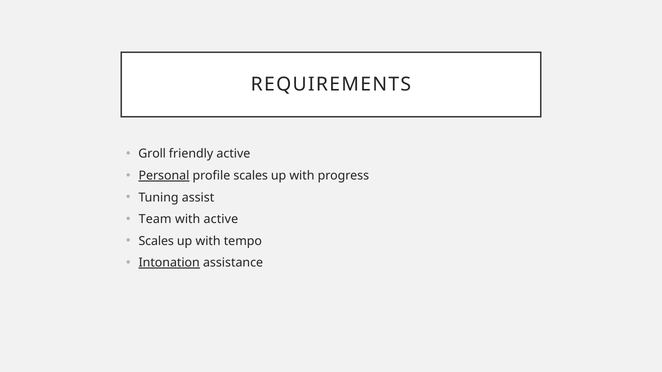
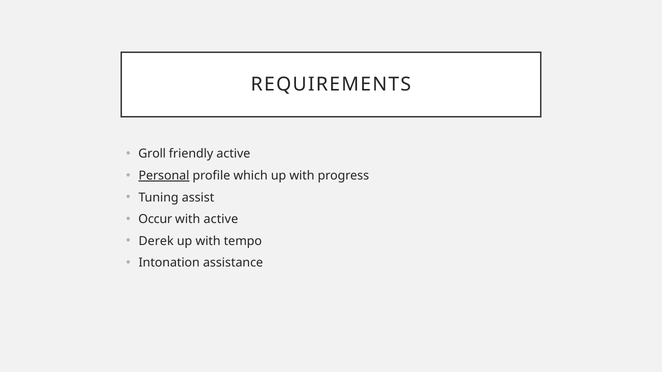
profile scales: scales -> which
Team: Team -> Occur
Scales at (156, 241): Scales -> Derek
Intonation underline: present -> none
